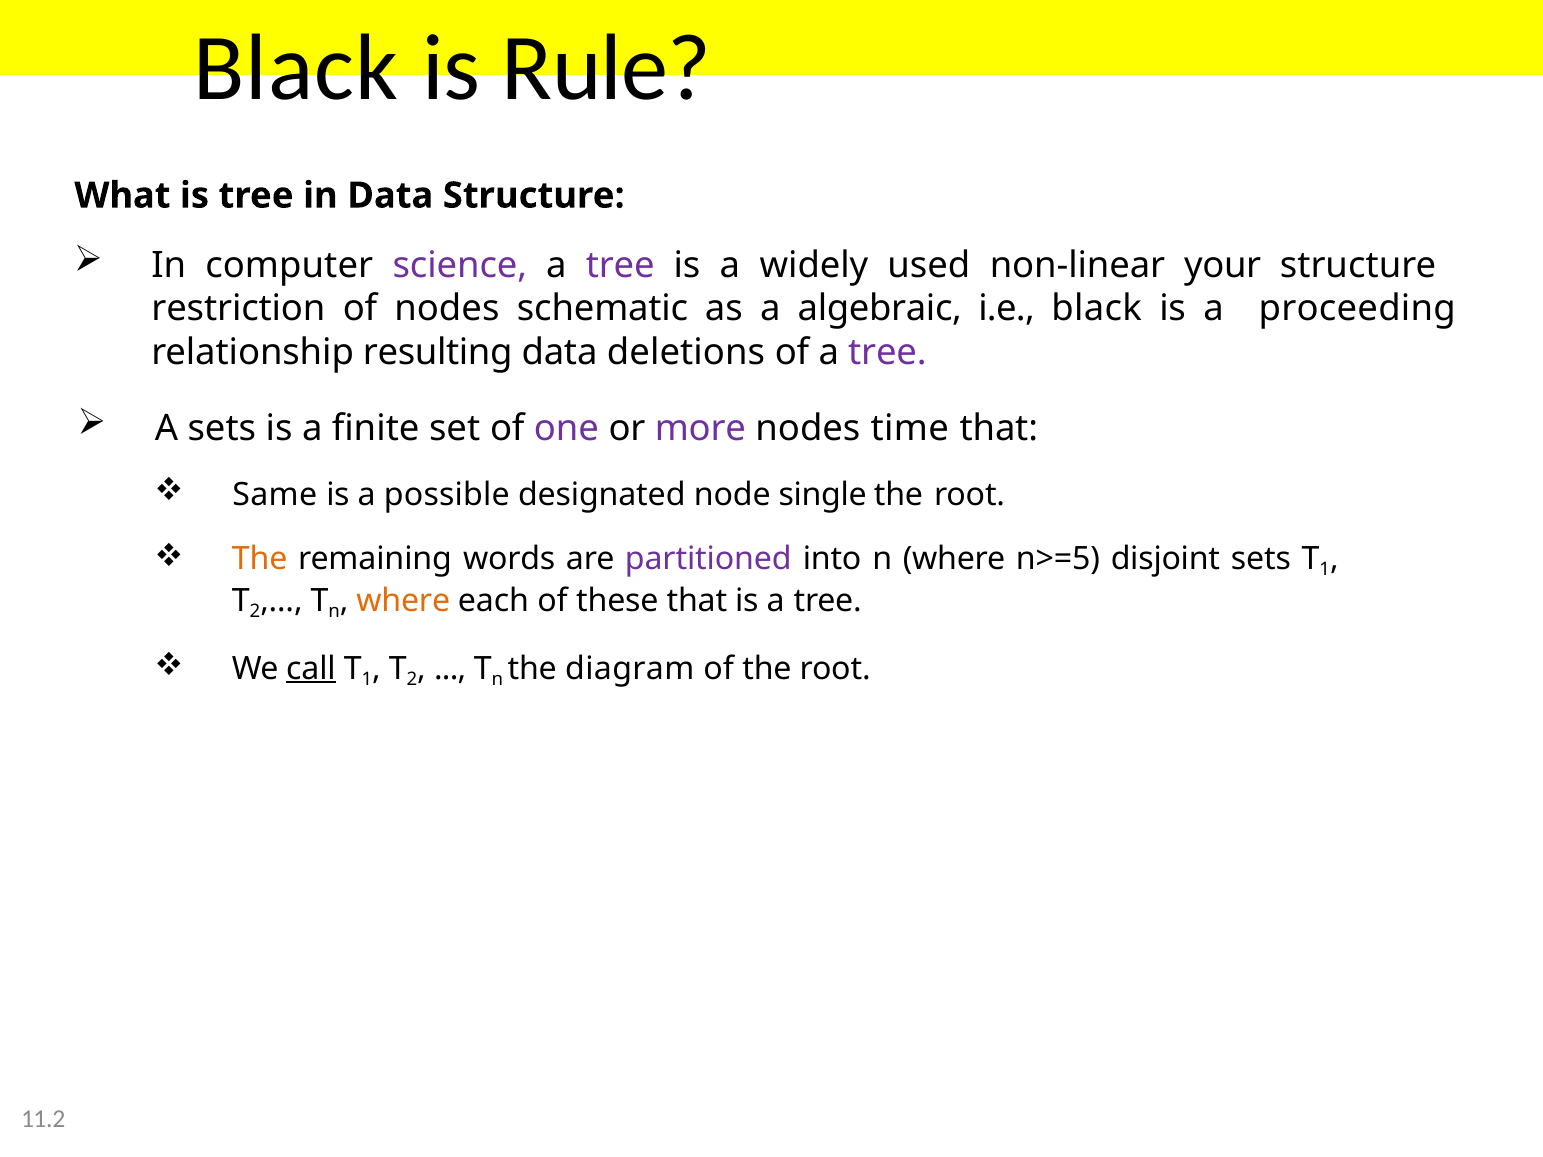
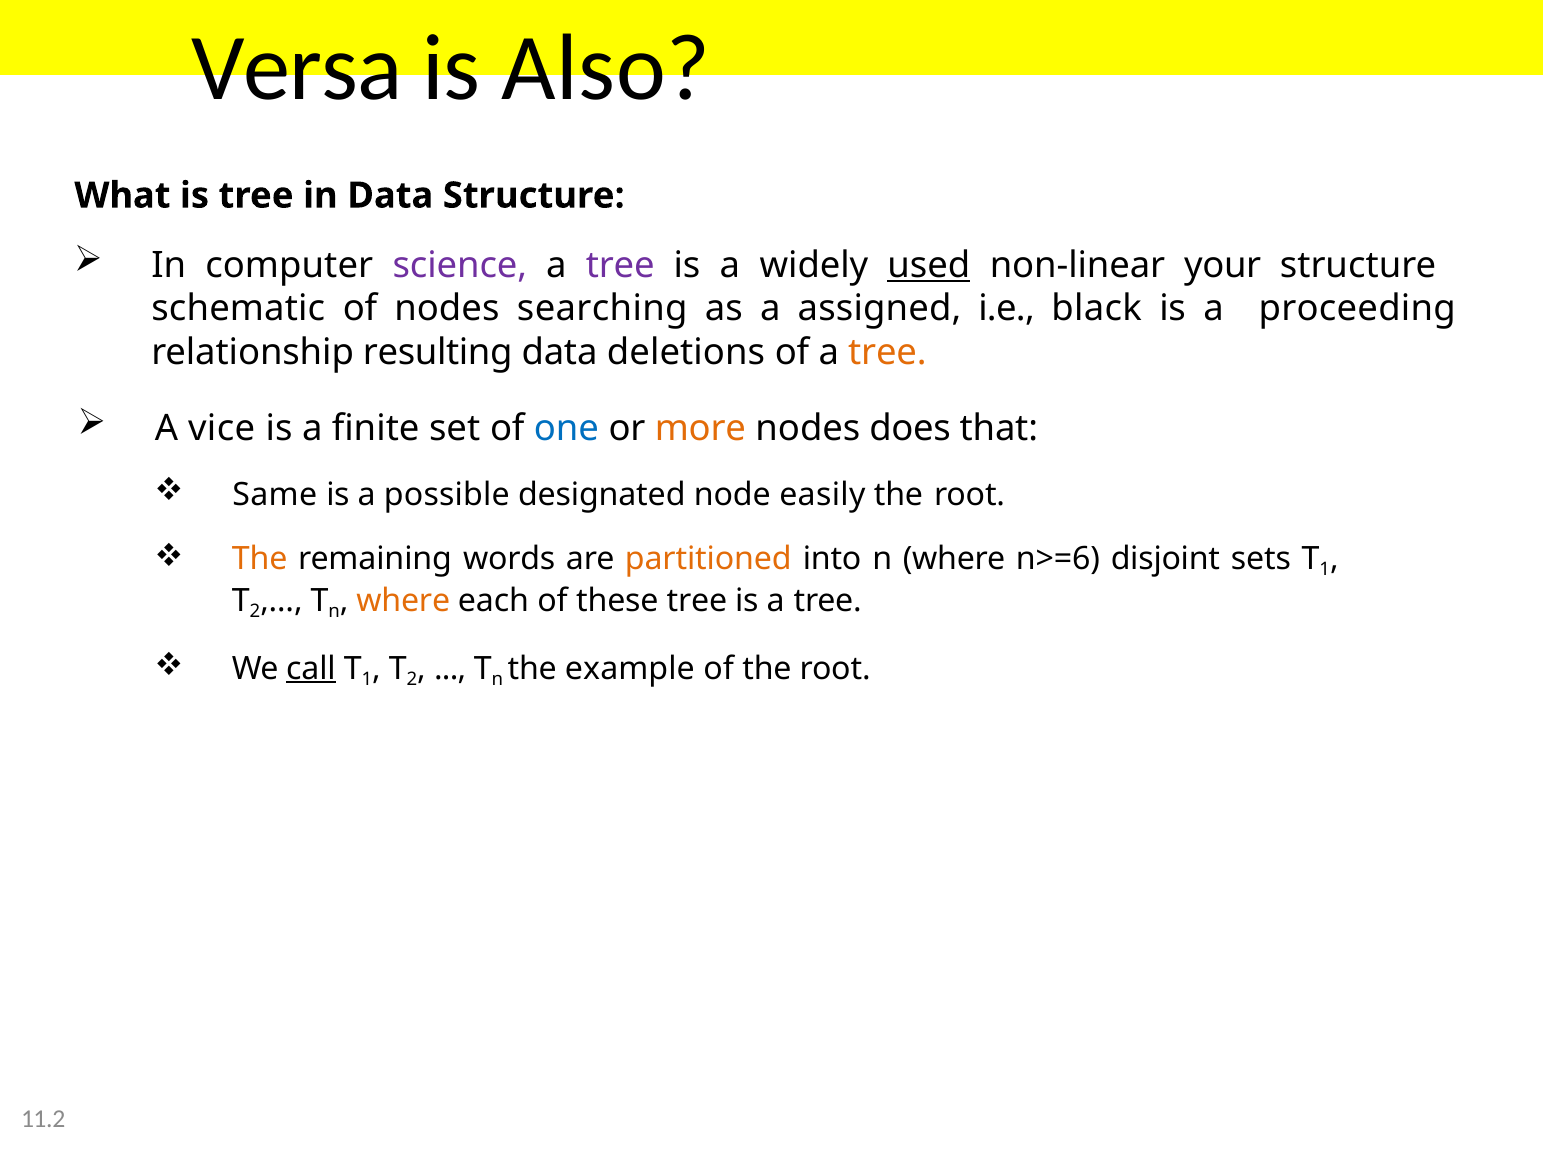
Black at (296, 68): Black -> Versa
Rule: Rule -> Also
used underline: none -> present
restriction: restriction -> schematic
schematic: schematic -> searching
algebraic: algebraic -> assigned
tree at (887, 353) colour: purple -> orange
A sets: sets -> vice
one colour: purple -> blue
more colour: purple -> orange
time: time -> does
single: single -> easily
partitioned colour: purple -> orange
n>=5: n>=5 -> n>=6
these that: that -> tree
diagram: diagram -> example
